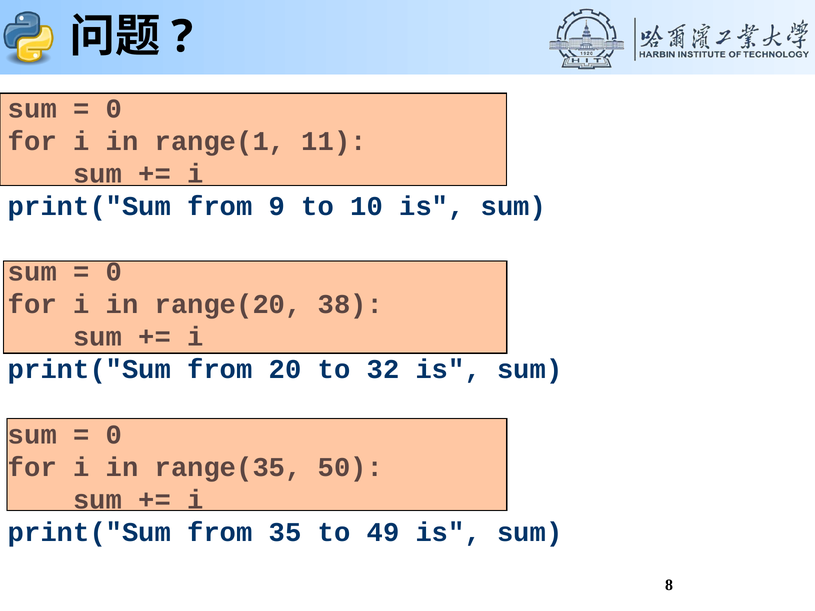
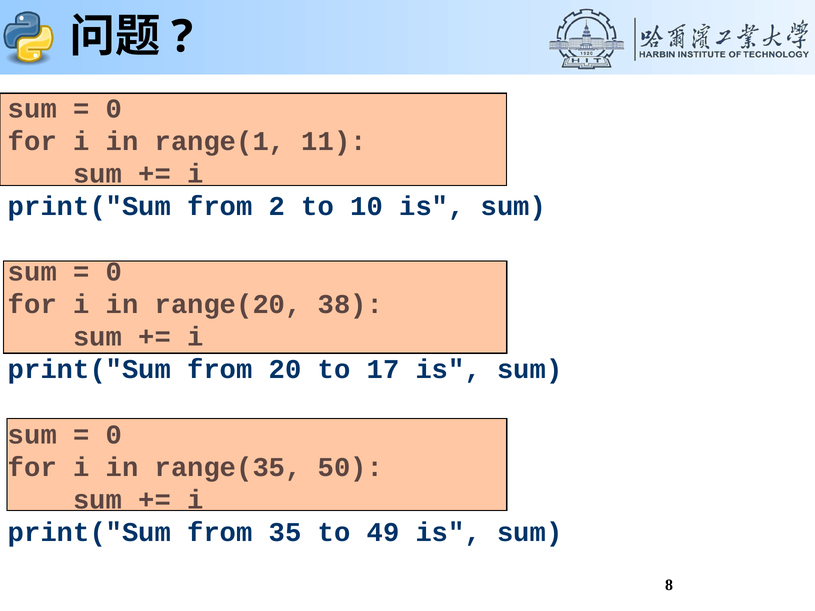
9: 9 -> 2
32: 32 -> 17
